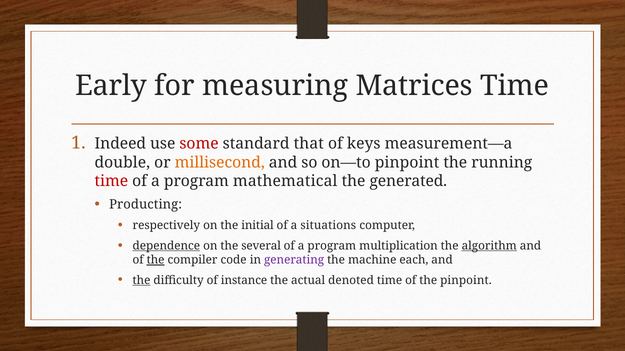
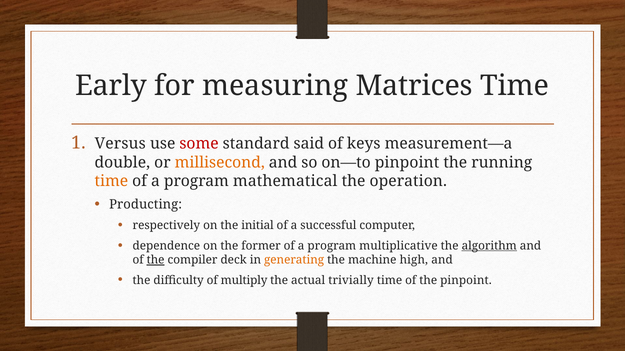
Indeed: Indeed -> Versus
that: that -> said
time at (111, 181) colour: red -> orange
generated: generated -> operation
situations: situations -> successful
dependence underline: present -> none
several: several -> former
multiplication: multiplication -> multiplicative
code: code -> deck
generating colour: purple -> orange
each: each -> high
the at (142, 281) underline: present -> none
instance: instance -> multiply
denoted: denoted -> trivially
